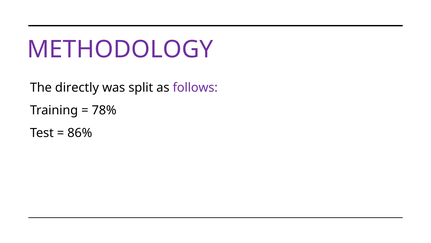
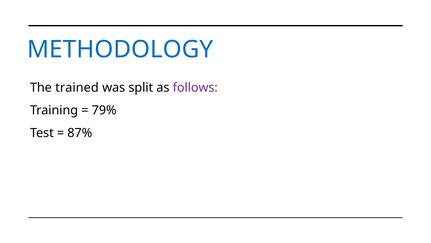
METHODOLOGY colour: purple -> blue
directly: directly -> trained
78%: 78% -> 79%
86%: 86% -> 87%
